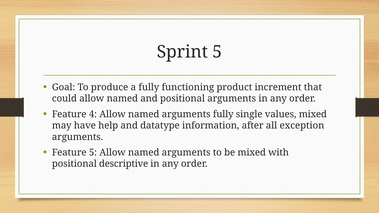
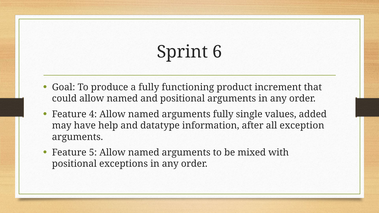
Sprint 5: 5 -> 6
values mixed: mixed -> added
descriptive: descriptive -> exceptions
